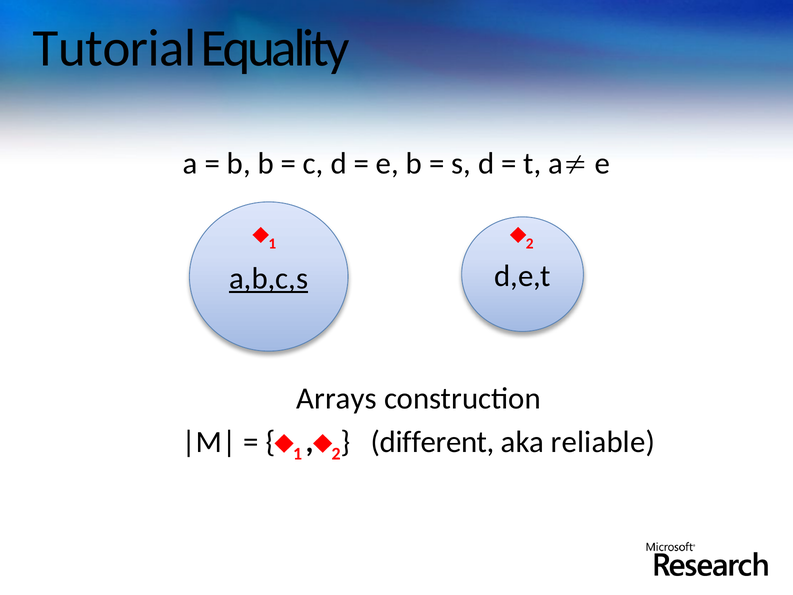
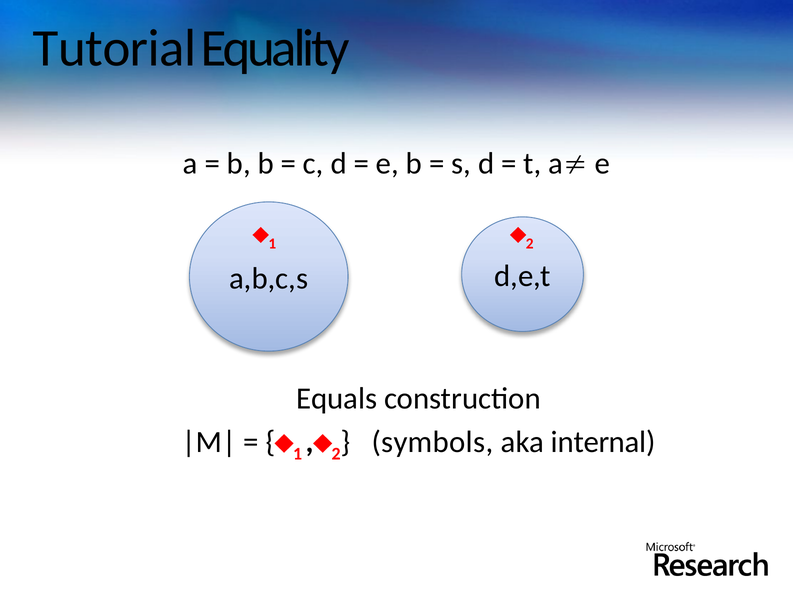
a,b,c,s underline: present -> none
Arrays: Arrays -> Equals
different: different -> symbols
reliable: reliable -> internal
